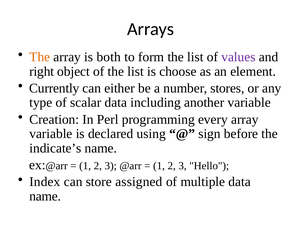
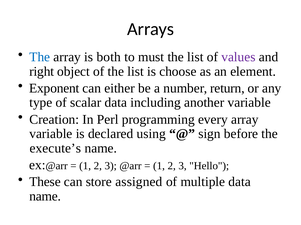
The at (40, 57) colour: orange -> blue
form: form -> must
Currently: Currently -> Exponent
stores: stores -> return
indicate’s: indicate’s -> execute’s
Index: Index -> These
